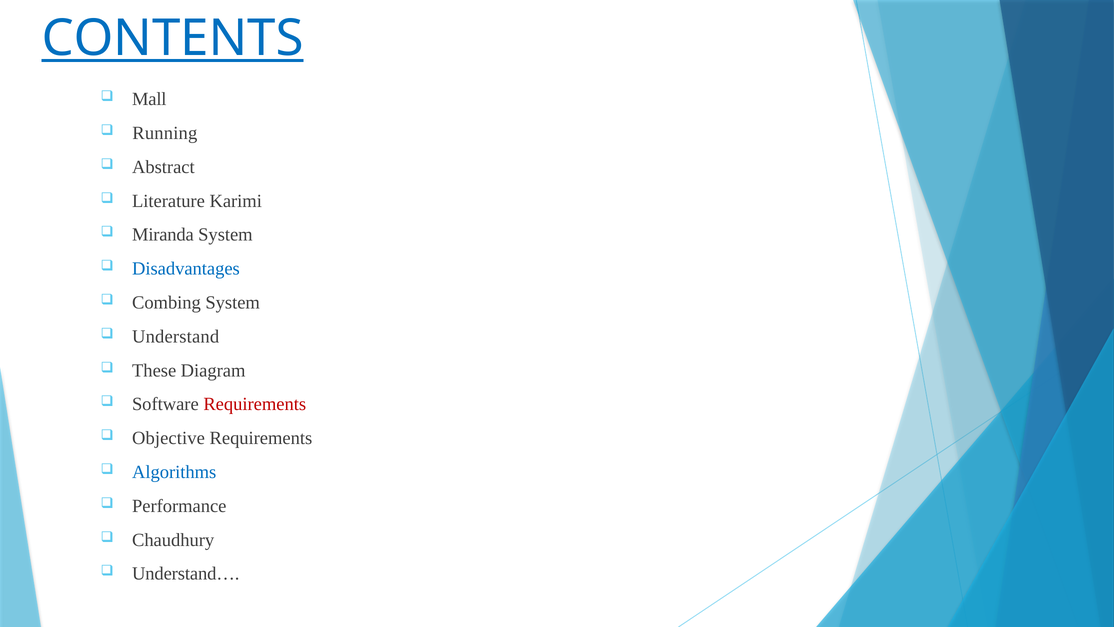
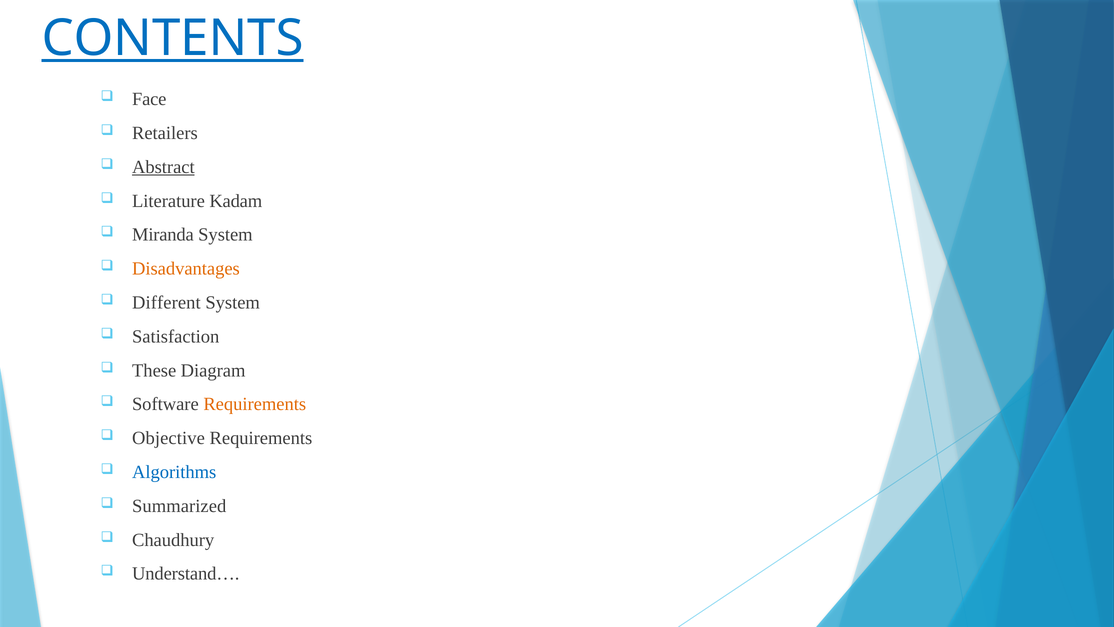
Mall: Mall -> Face
Running: Running -> Retailers
Abstract underline: none -> present
Karimi: Karimi -> Kadam
Disadvantages colour: blue -> orange
Combing: Combing -> Different
Understand: Understand -> Satisfaction
Requirements at (255, 404) colour: red -> orange
Performance: Performance -> Summarized
